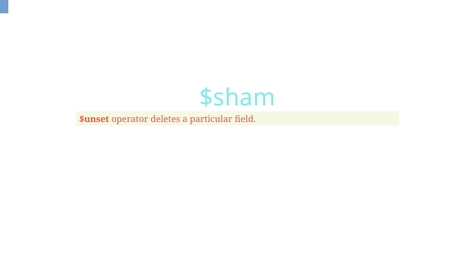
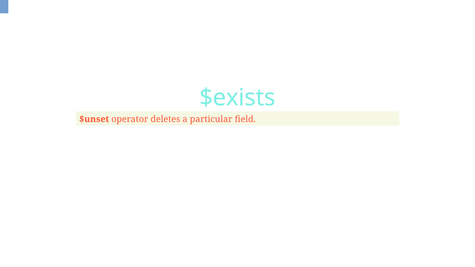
$sham: $sham -> $exists
